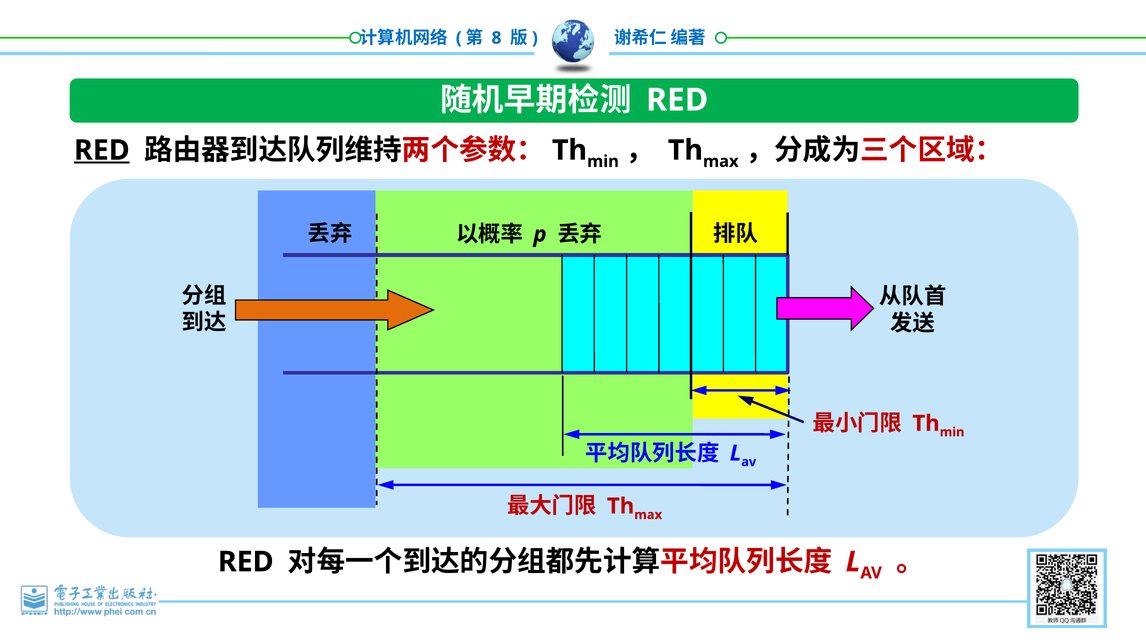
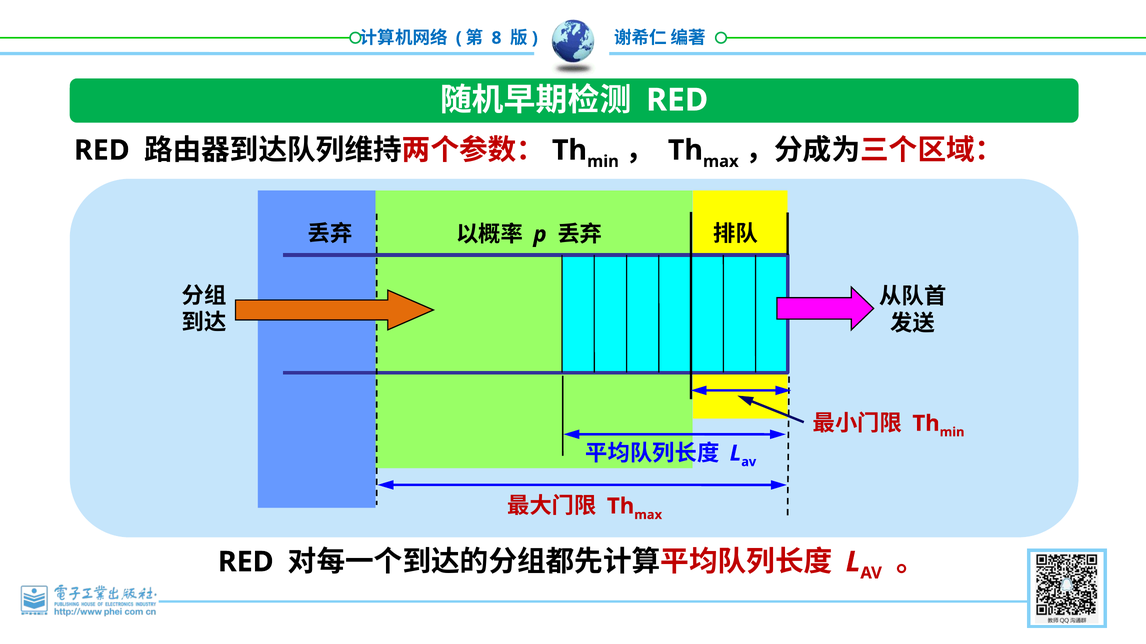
RED at (102, 150) underline: present -> none
